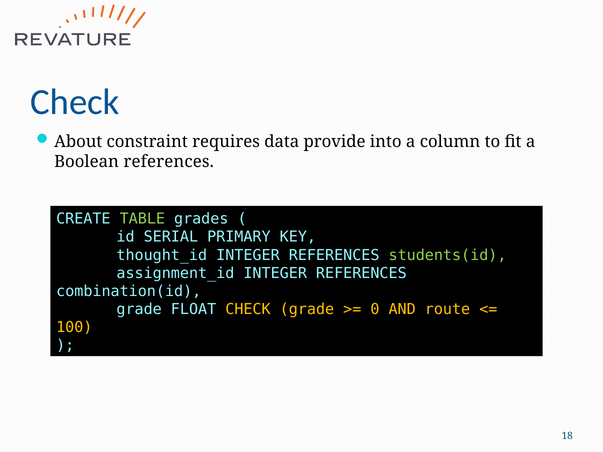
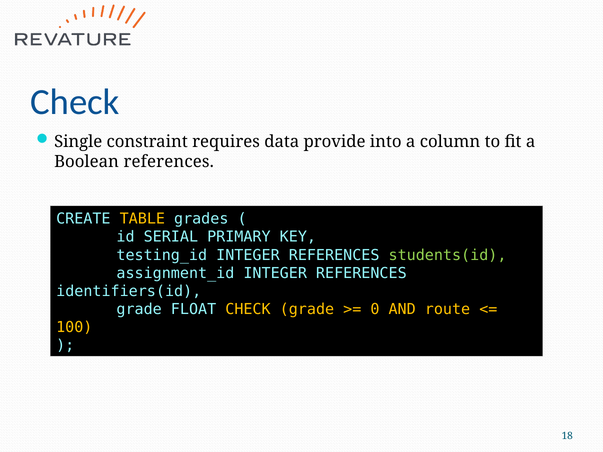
About: About -> Single
TABLE colour: light green -> yellow
thought_id: thought_id -> testing_id
combination(id: combination(id -> identifiers(id
